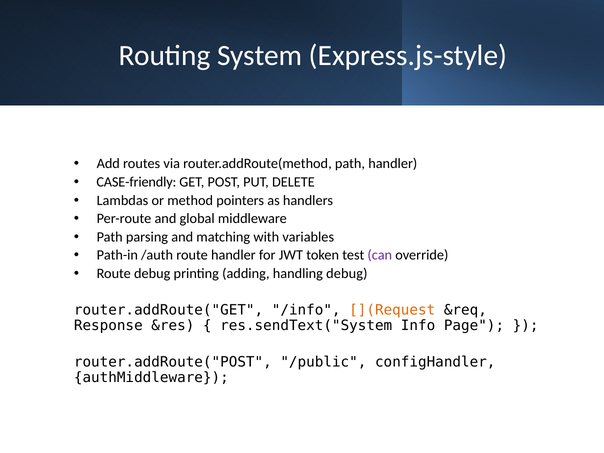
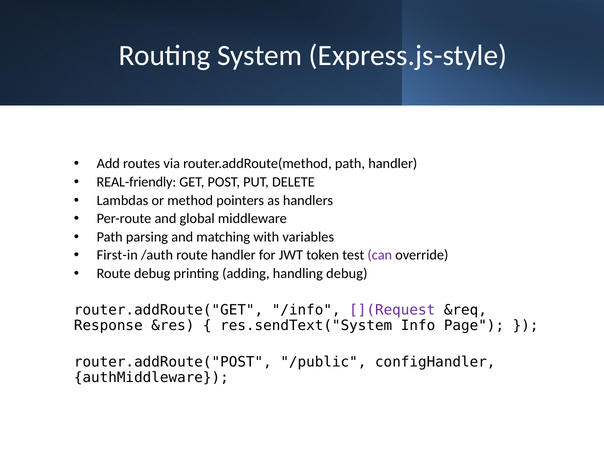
CASE-friendly: CASE-friendly -> REAL-friendly
Path-in: Path-in -> First-in
](Request colour: orange -> purple
